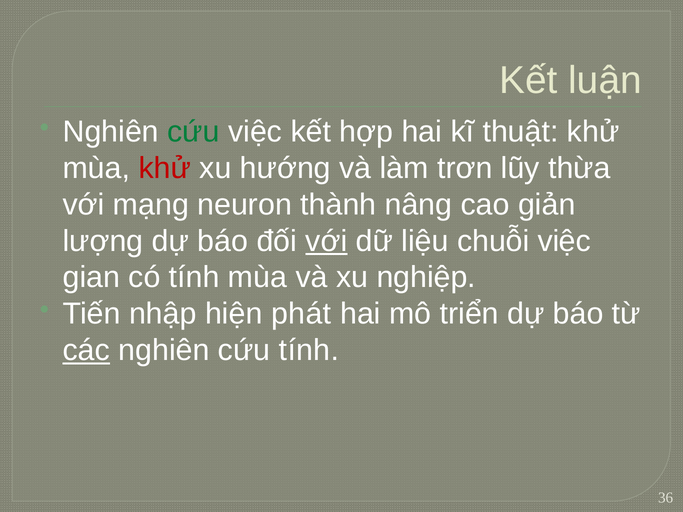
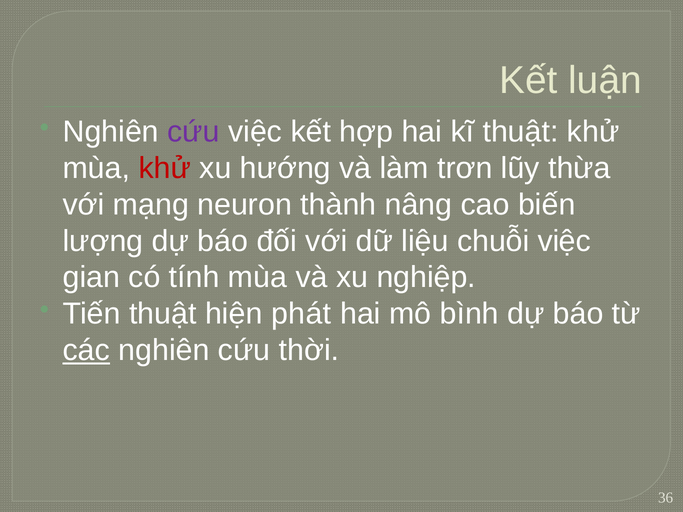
cứu at (193, 132) colour: green -> purple
giản: giản -> biến
với at (326, 241) underline: present -> none
Tiến nhập: nhập -> thuật
triển: triển -> bình
cứu tính: tính -> thời
